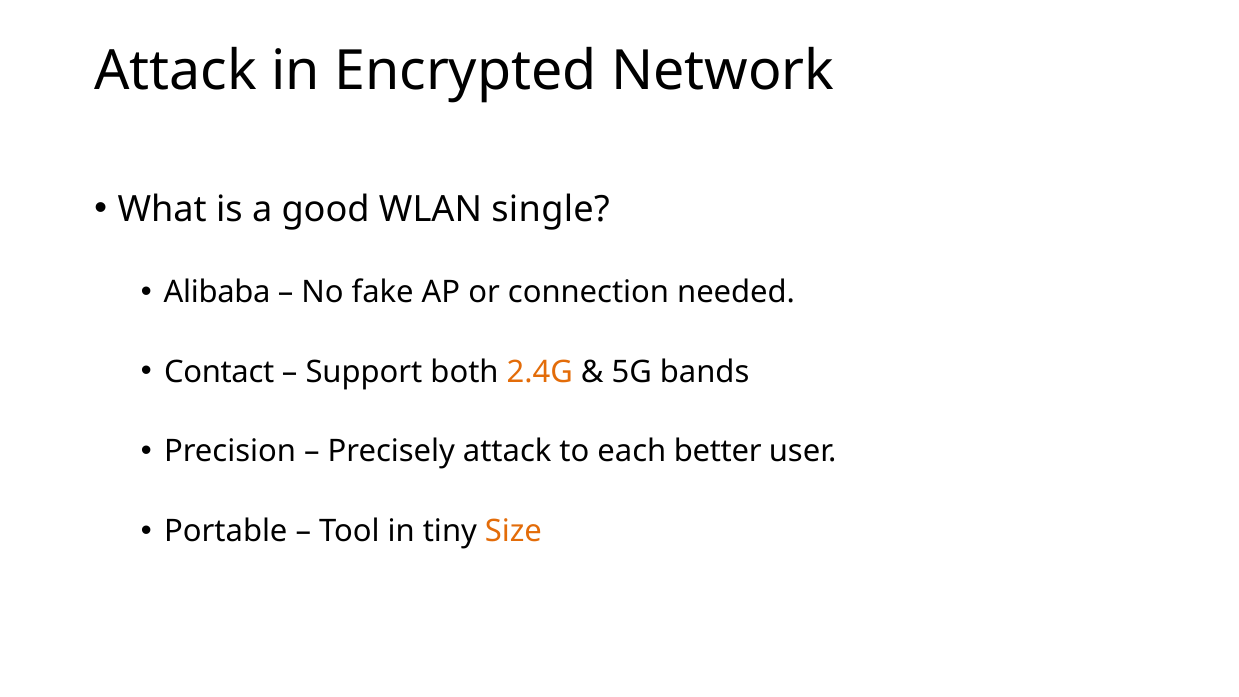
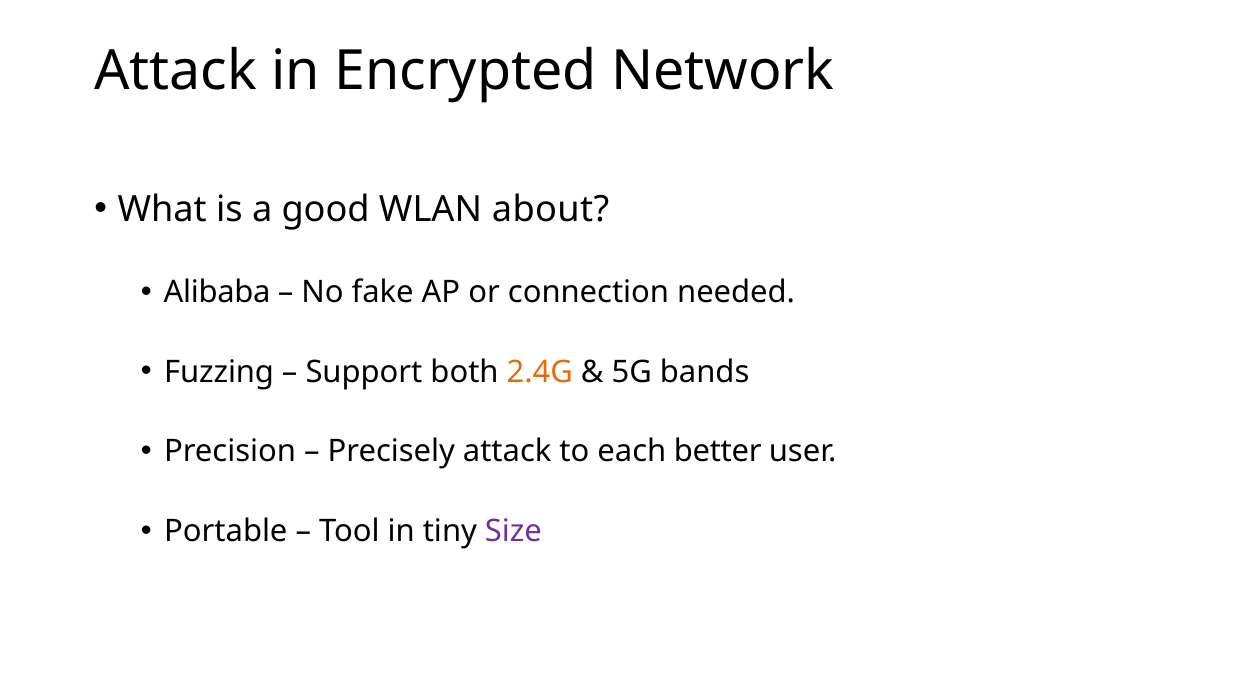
single: single -> about
Contact: Contact -> Fuzzing
Size colour: orange -> purple
